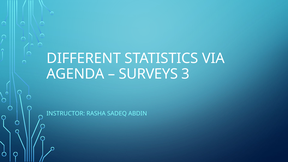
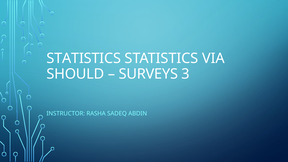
DIFFERENT at (84, 58): DIFFERENT -> STATISTICS
AGENDA: AGENDA -> SHOULD
